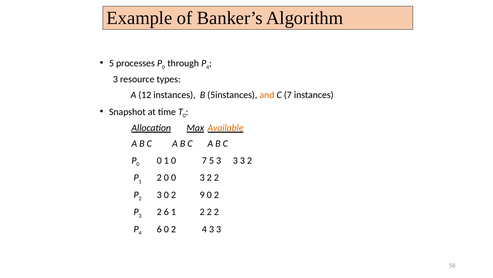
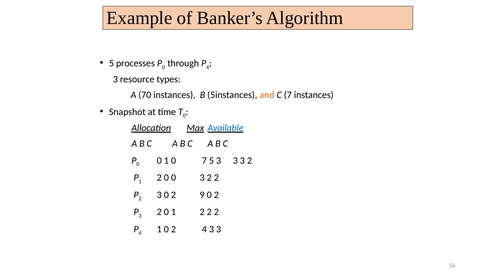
12: 12 -> 70
Available colour: orange -> blue
3 2 6: 6 -> 0
4 6: 6 -> 1
